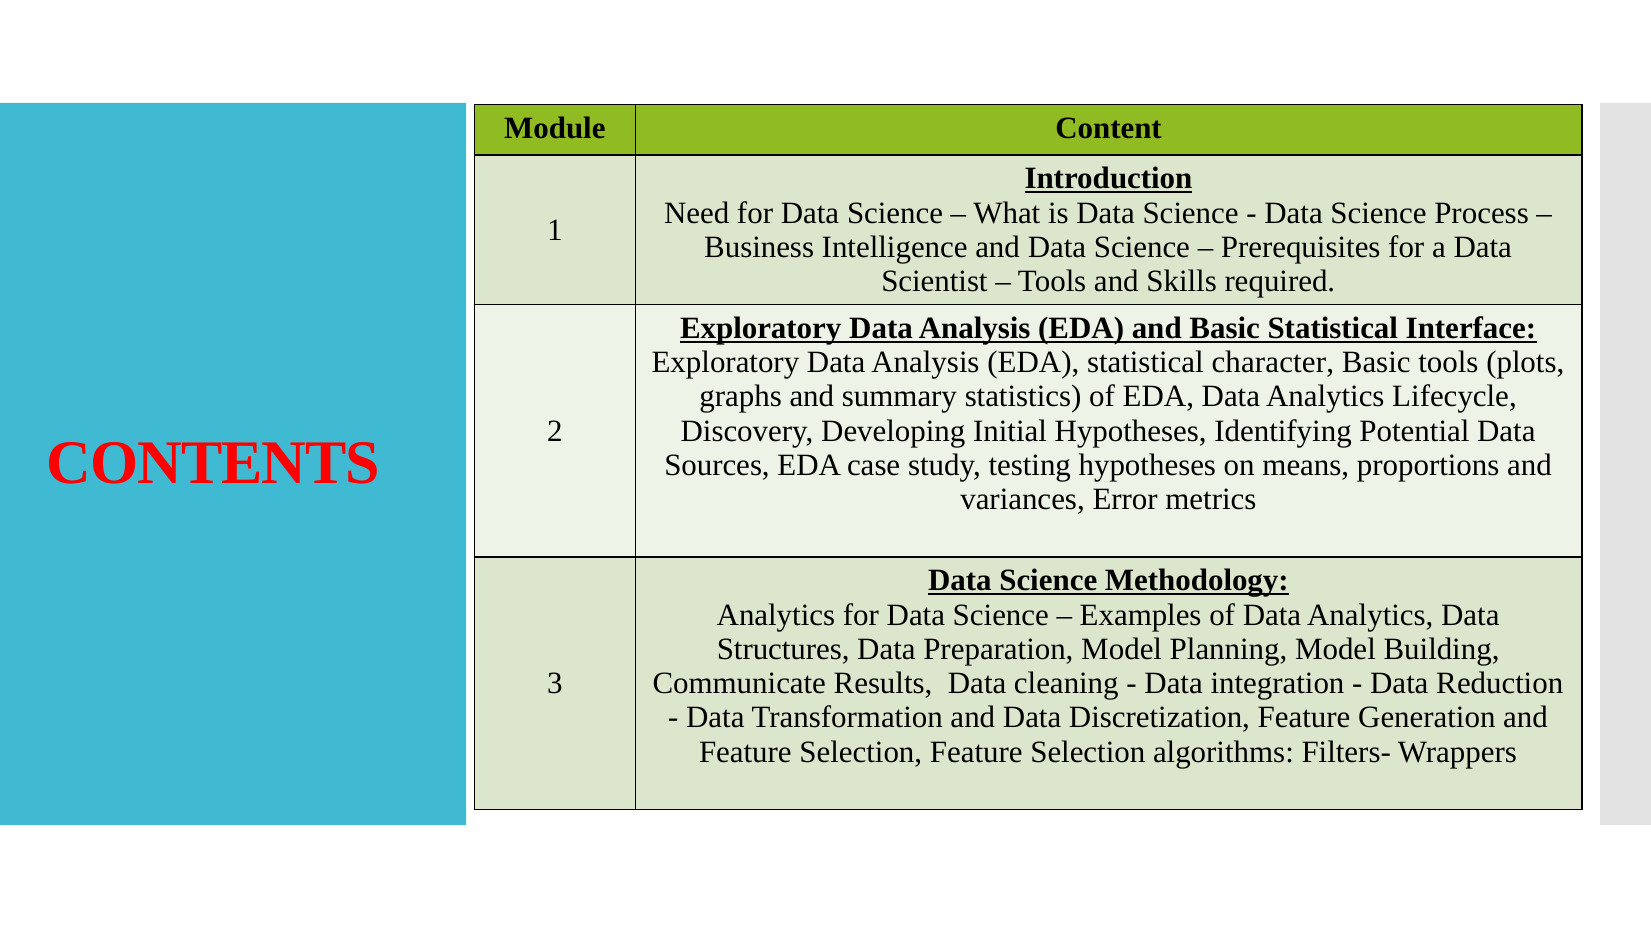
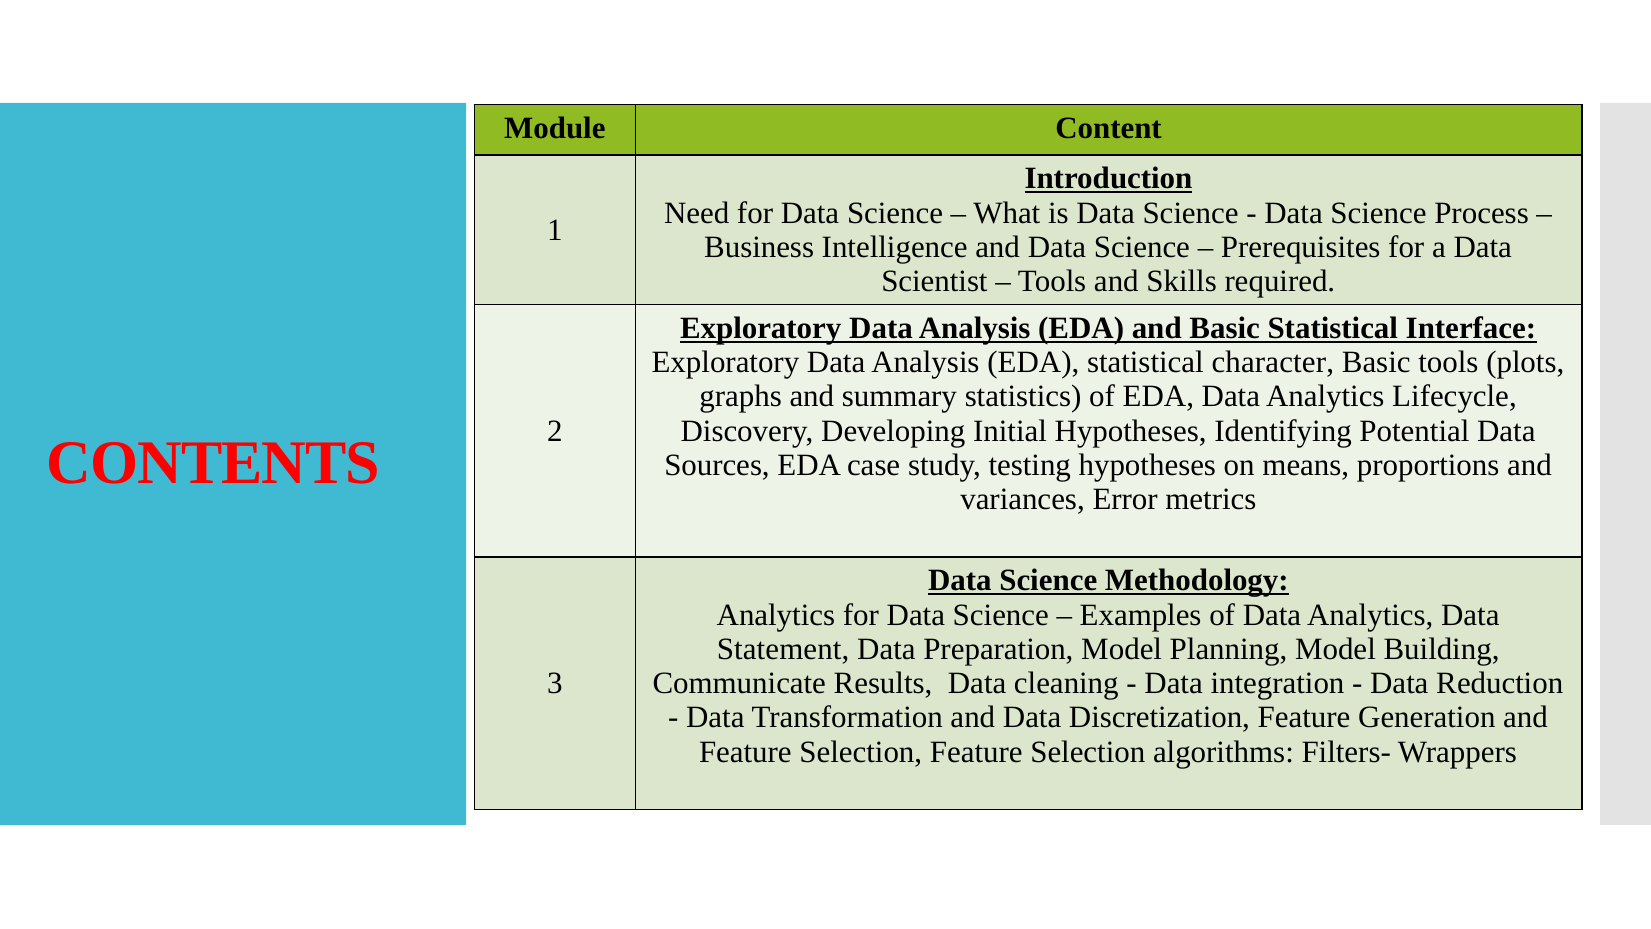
Structures: Structures -> Statement
